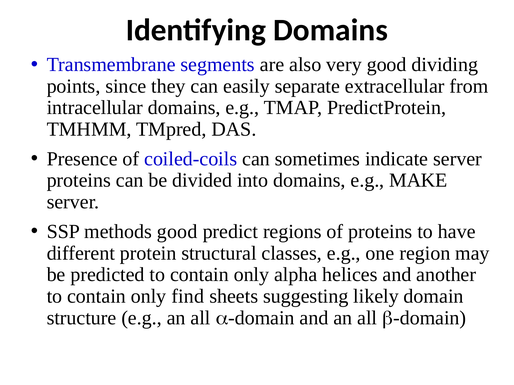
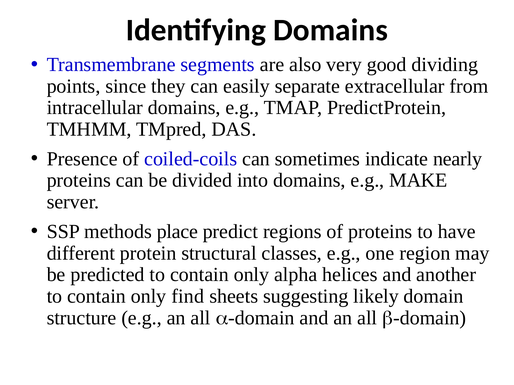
indicate server: server -> nearly
methods good: good -> place
